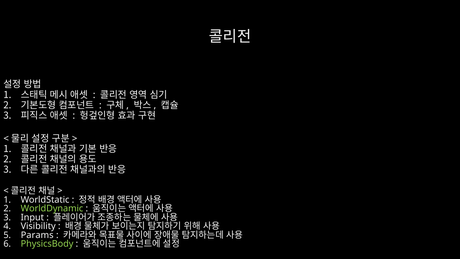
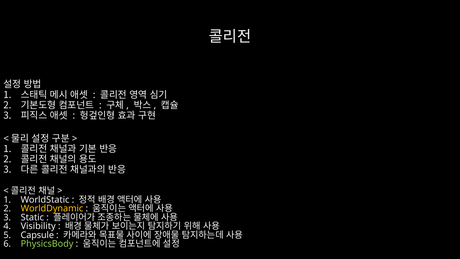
WorldDynamic colour: light green -> yellow
Input: Input -> Static
Params: Params -> Capsule
